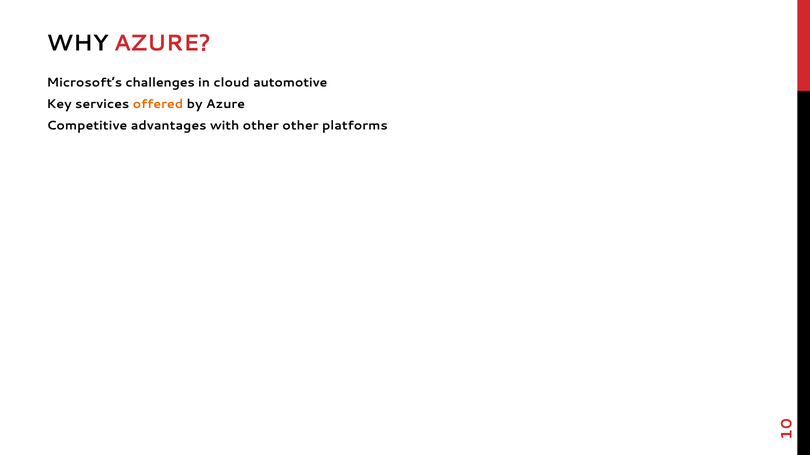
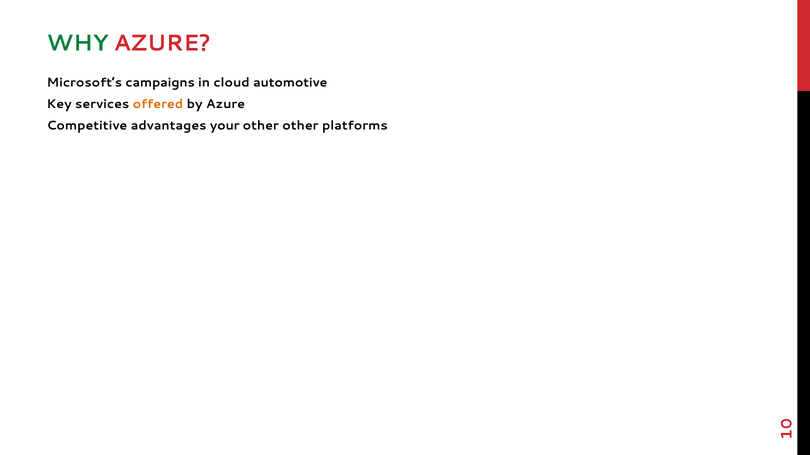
WHY colour: black -> green
challenges: challenges -> campaigns
with: with -> your
